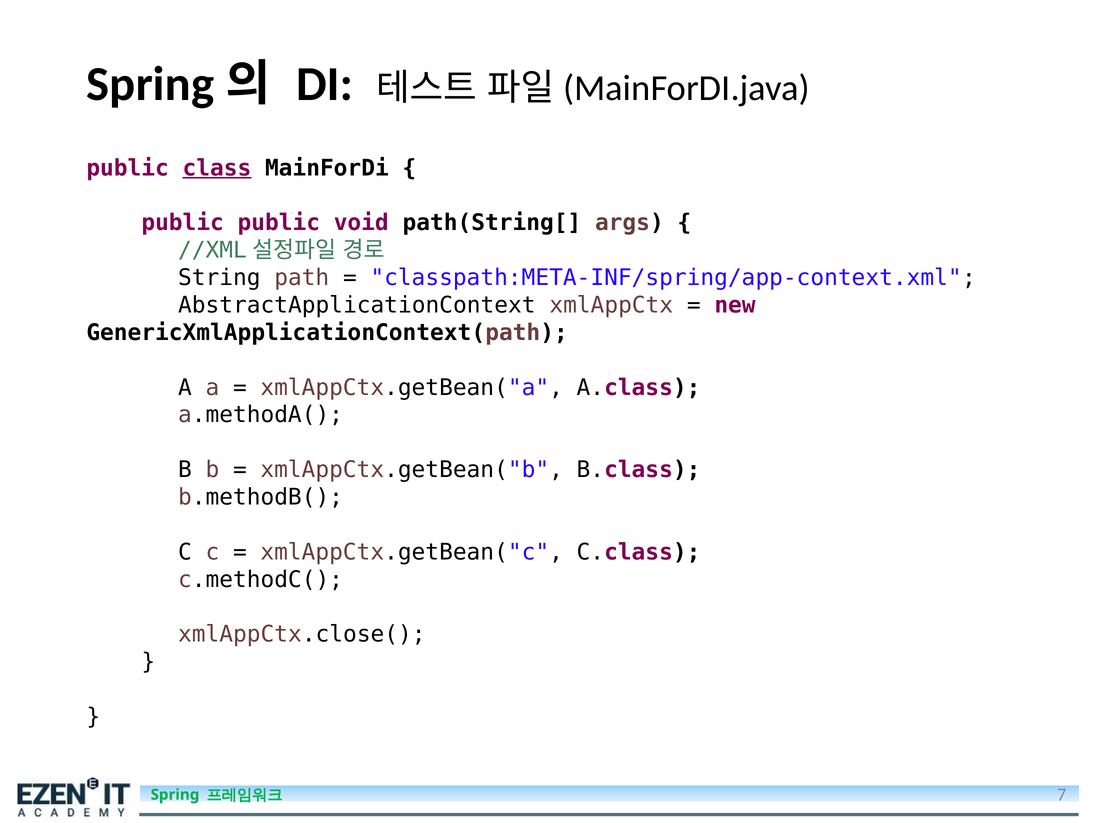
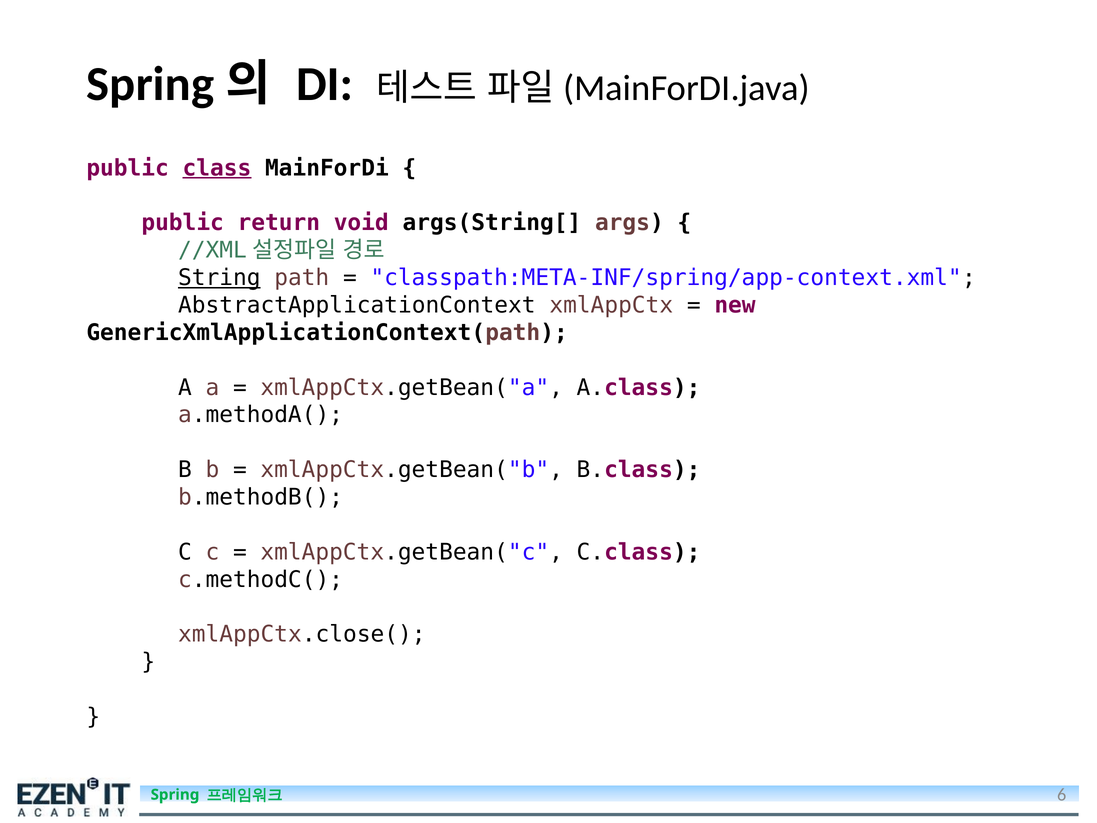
public public: public -> return
path(String[: path(String[ -> args(String[
String underline: none -> present
7: 7 -> 6
